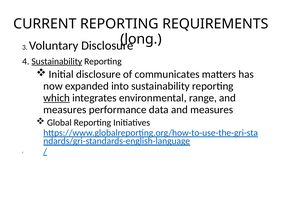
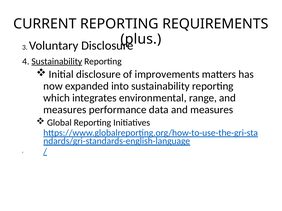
long: long -> plus
communicates: communicates -> improvements
which underline: present -> none
